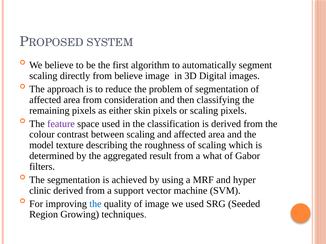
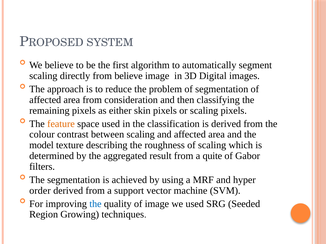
feature colour: purple -> orange
what: what -> quite
clinic: clinic -> order
